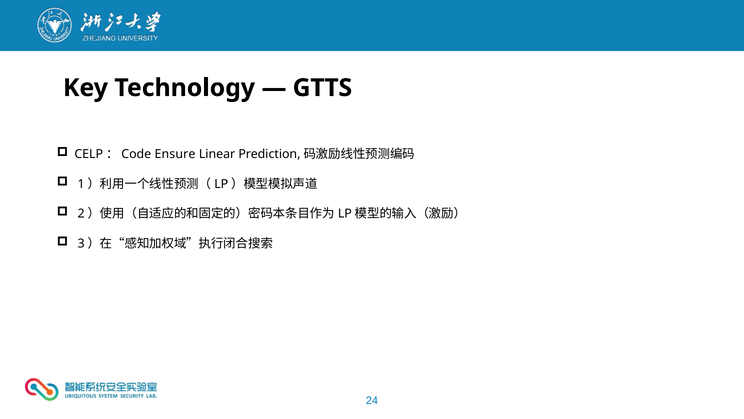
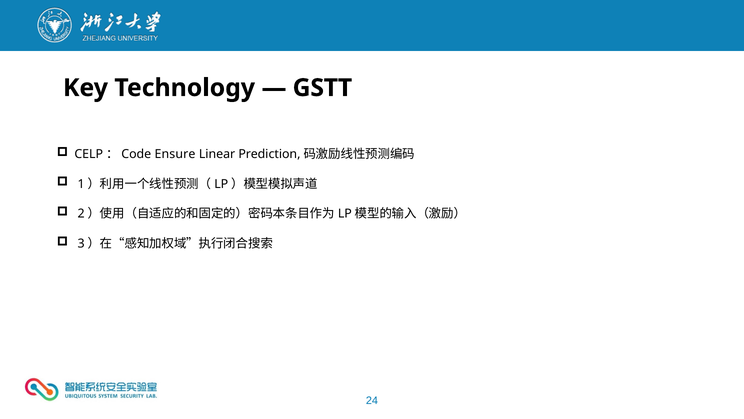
GTTS: GTTS -> GSTT
